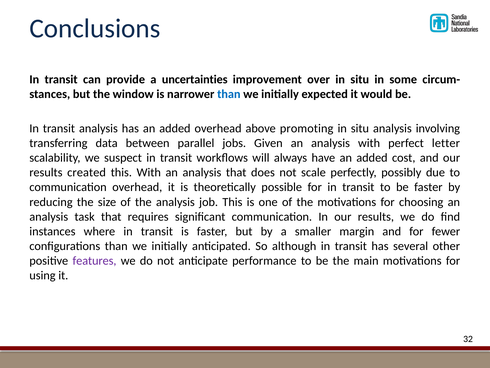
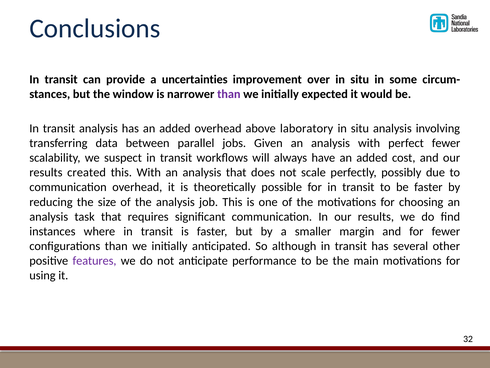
than at (229, 94) colour: blue -> purple
promoting: promoting -> laboratory
perfect letter: letter -> fewer
